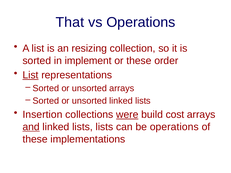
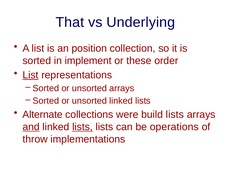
vs Operations: Operations -> Underlying
resizing: resizing -> position
Insertion: Insertion -> Alternate
were underline: present -> none
build cost: cost -> lists
lists at (82, 127) underline: none -> present
these at (35, 139): these -> throw
